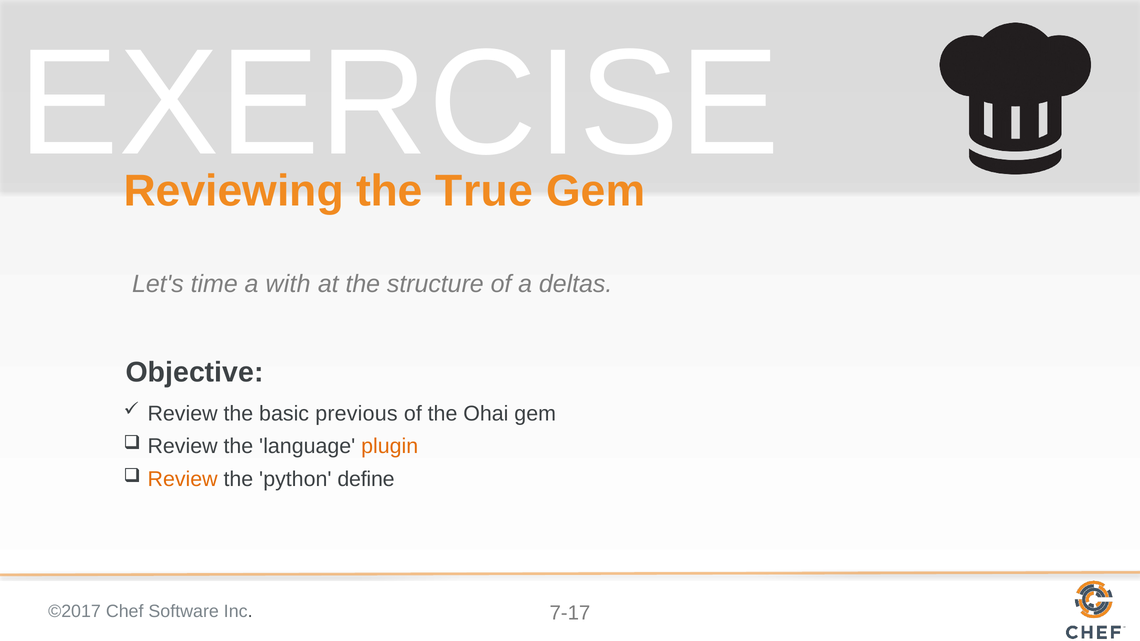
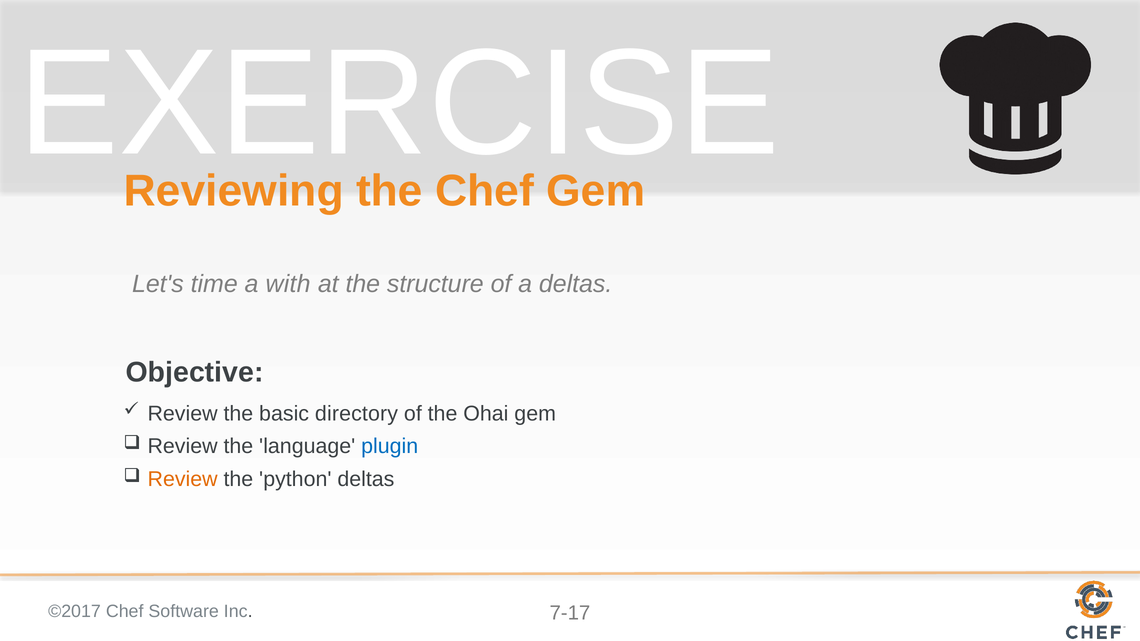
the True: True -> Chef
previous: previous -> directory
plugin colour: orange -> blue
python define: define -> deltas
